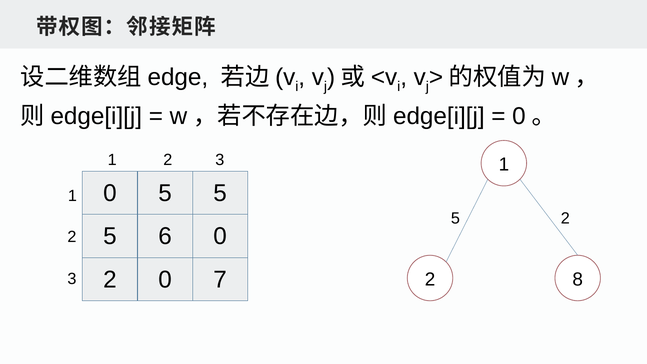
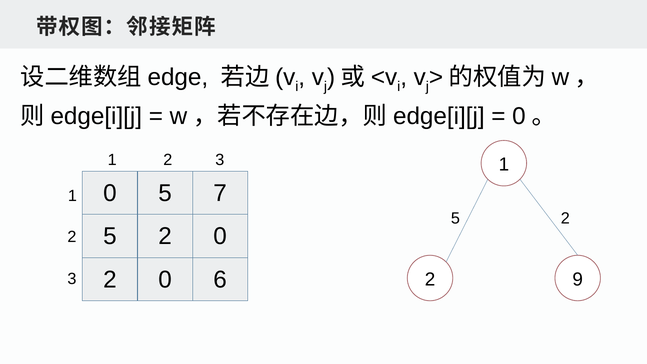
0 5 5: 5 -> 7
6 at (165, 236): 6 -> 2
7: 7 -> 6
8: 8 -> 9
